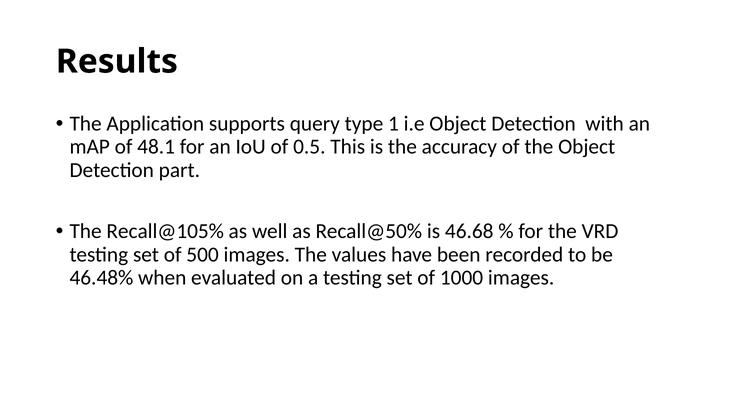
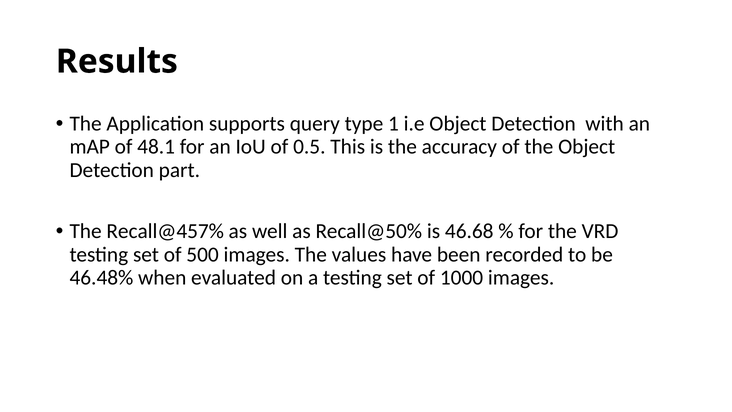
Recall@105%: Recall@105% -> Recall@457%
